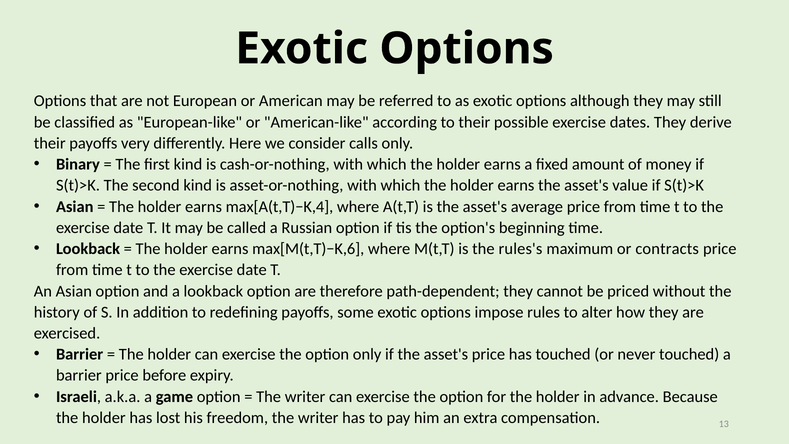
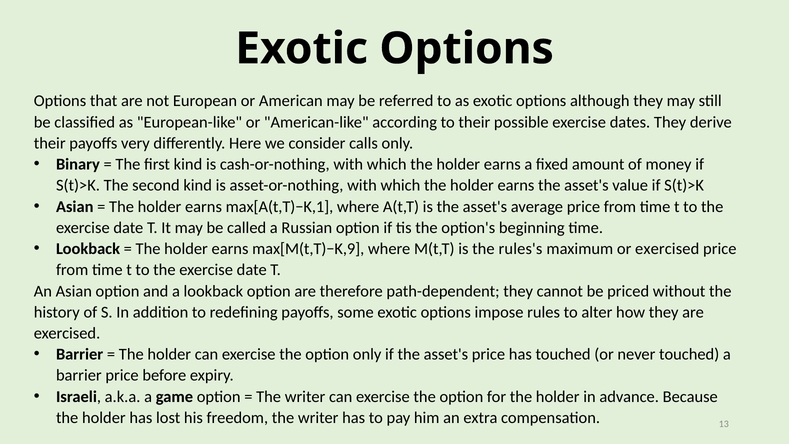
max[A(t,T)−K,4: max[A(t,T)−K,4 -> max[A(t,T)−K,1
max[M(t,T)−K,6: max[M(t,T)−K,6 -> max[M(t,T)−K,9
or contracts: contracts -> exercised
